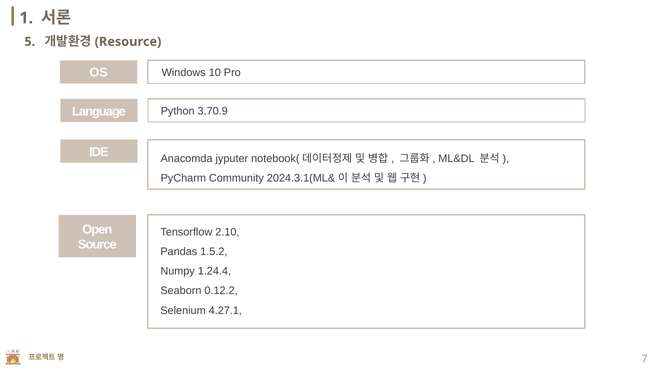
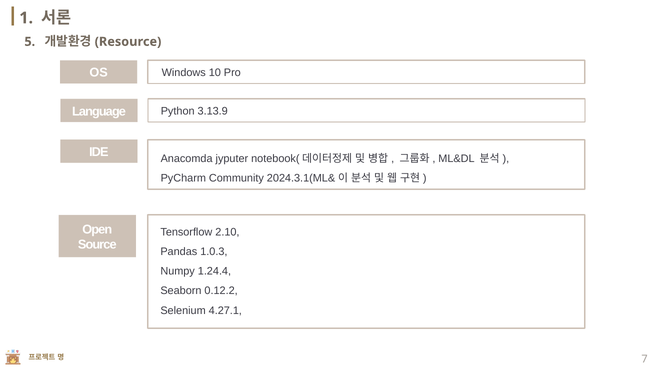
3.70.9: 3.70.9 -> 3.13.9
1.5.2: 1.5.2 -> 1.0.3
